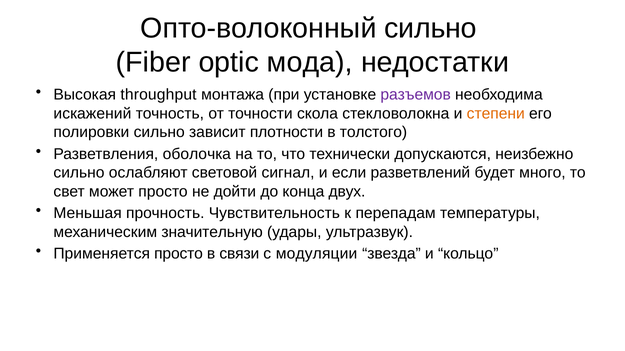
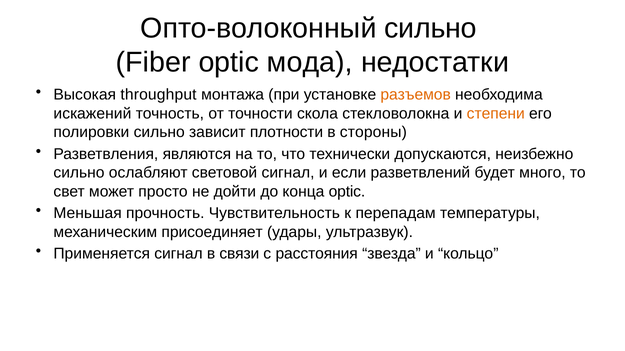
разъемов colour: purple -> orange
толстого: толстого -> стороны
оболочка: оболочка -> являются
конца двух: двух -> optic
значительную: значительную -> присоединяет
Применяется просто: просто -> сигнал
модуляции: модуляции -> расстояния
